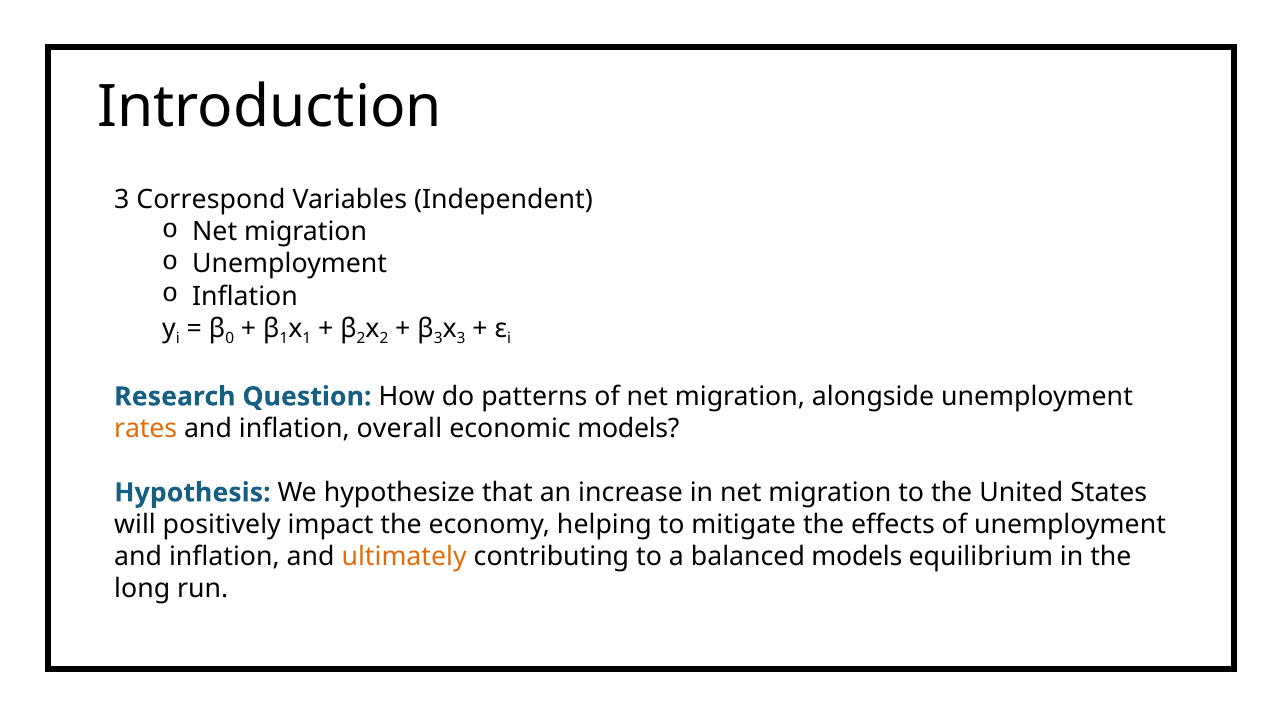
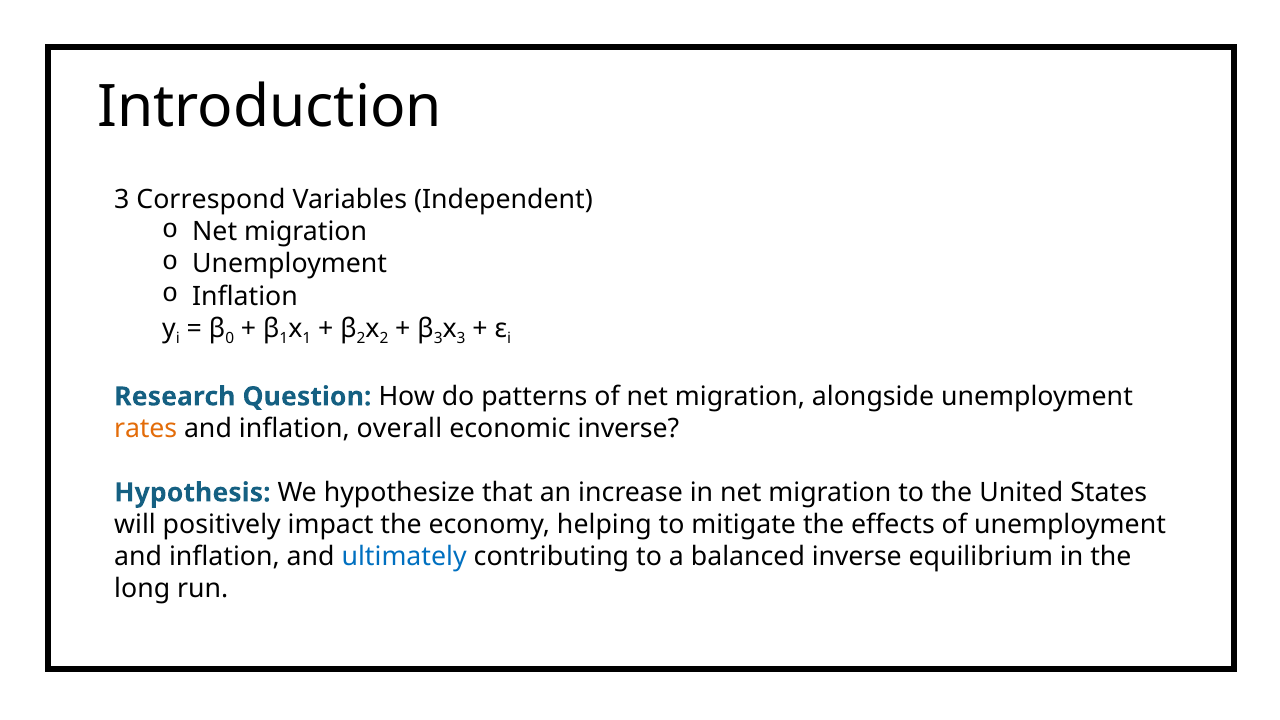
economic models: models -> inverse
ultimately colour: orange -> blue
balanced models: models -> inverse
